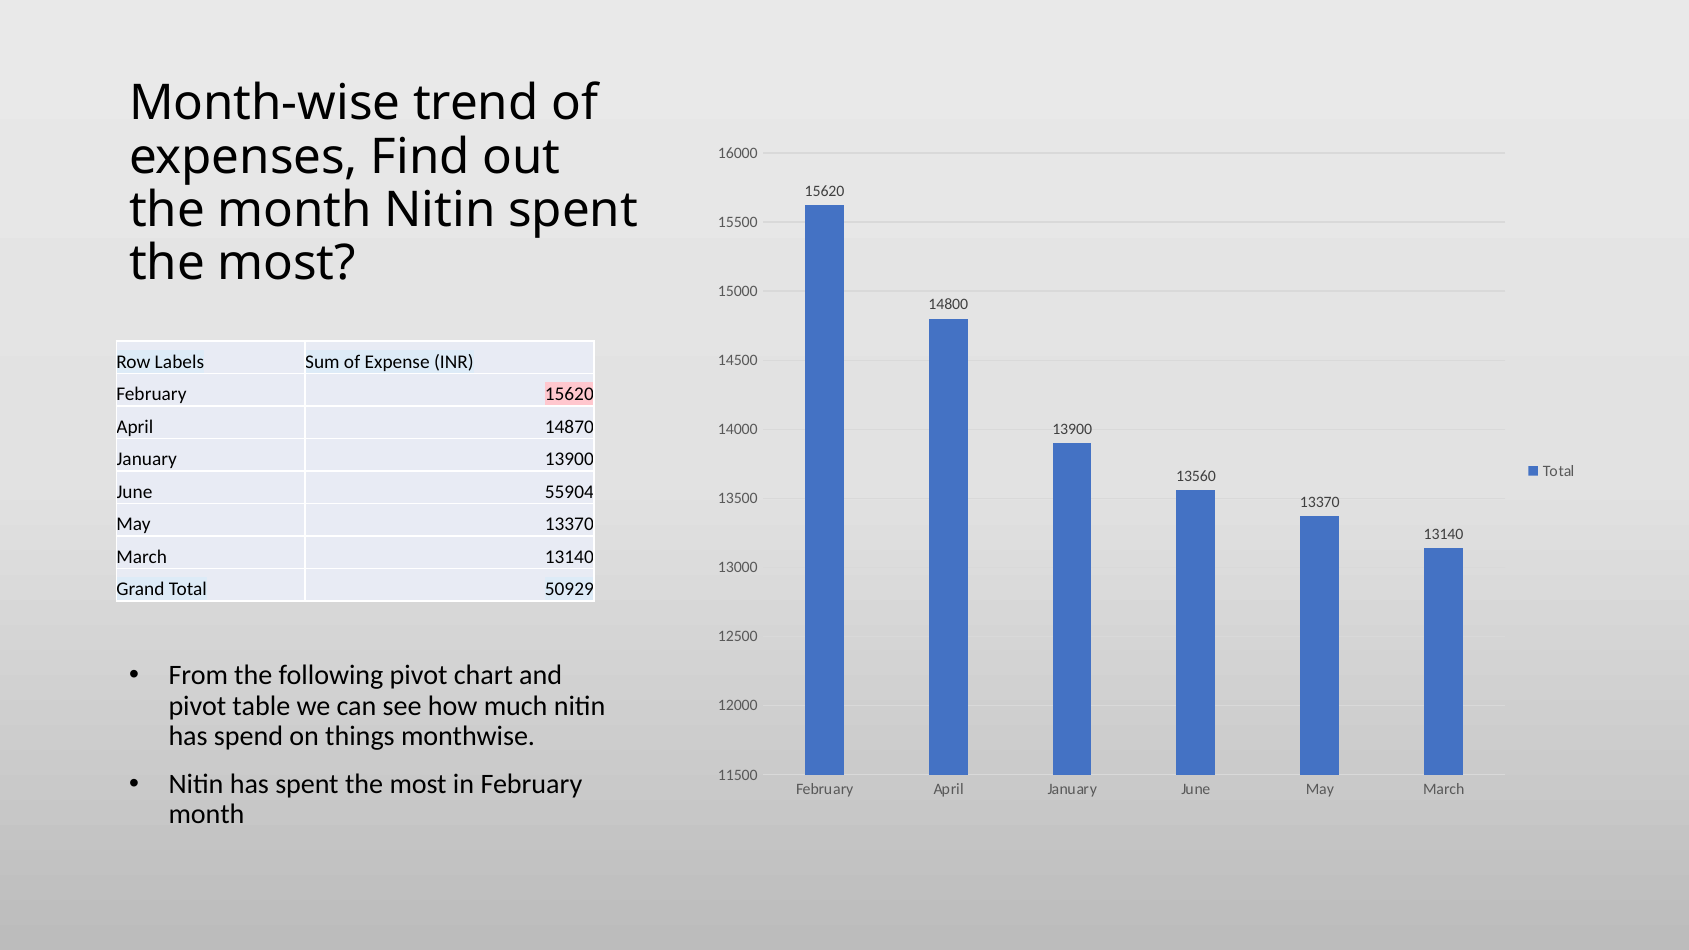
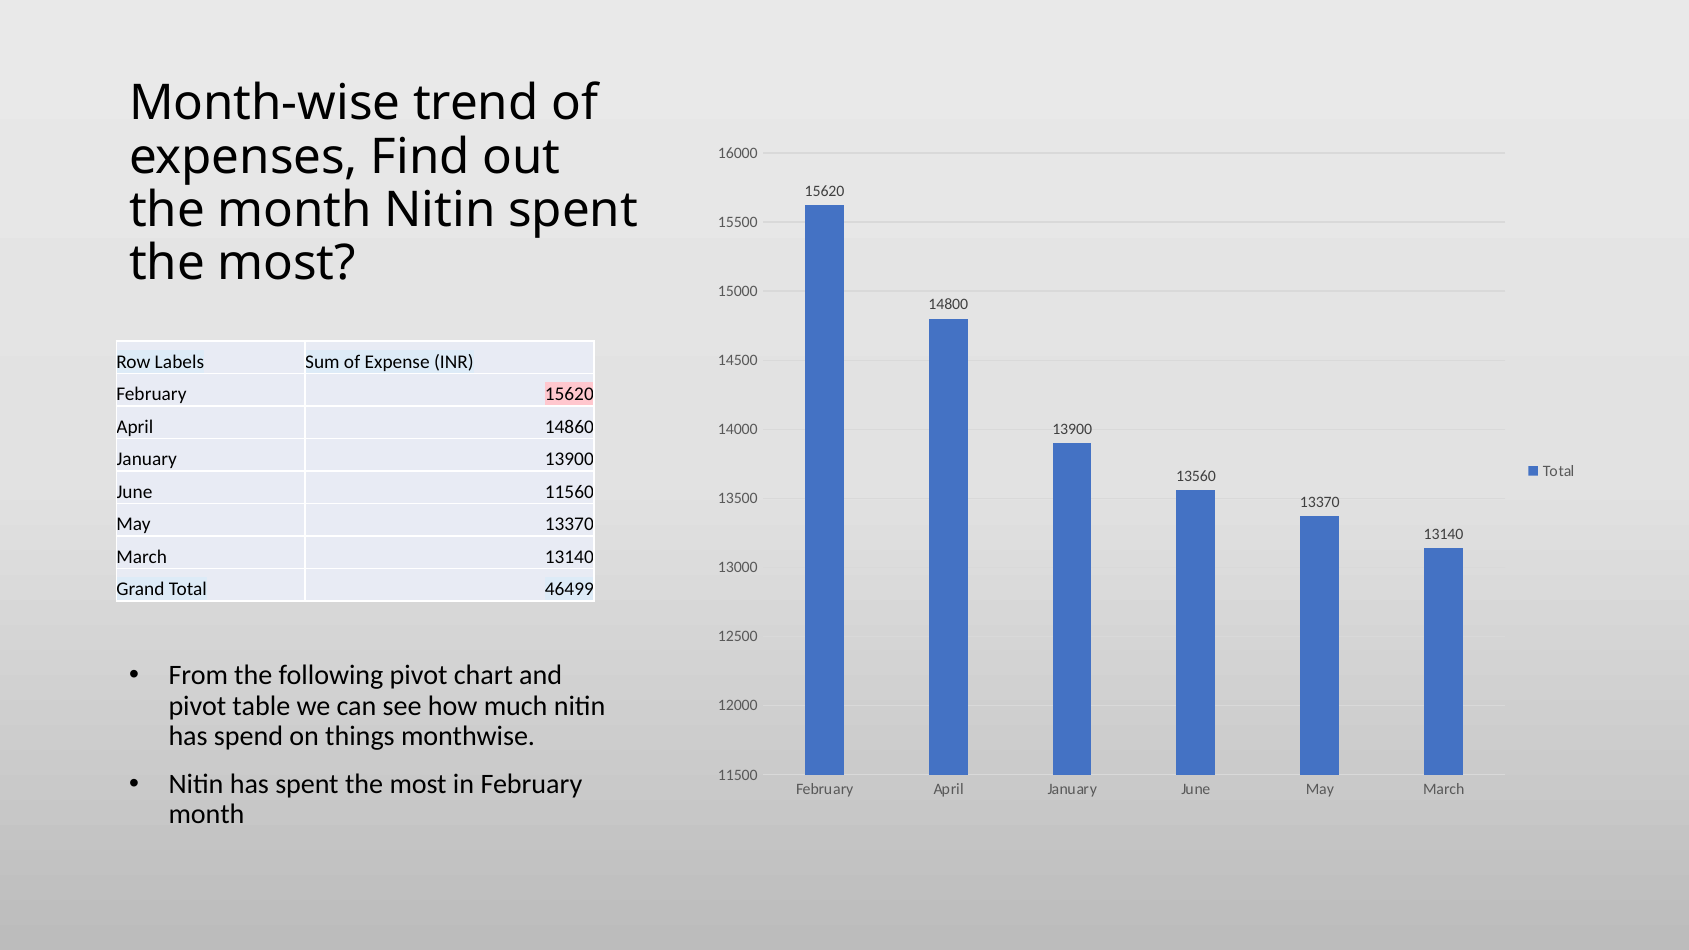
14870: 14870 -> 14860
55904: 55904 -> 11560
50929: 50929 -> 46499
